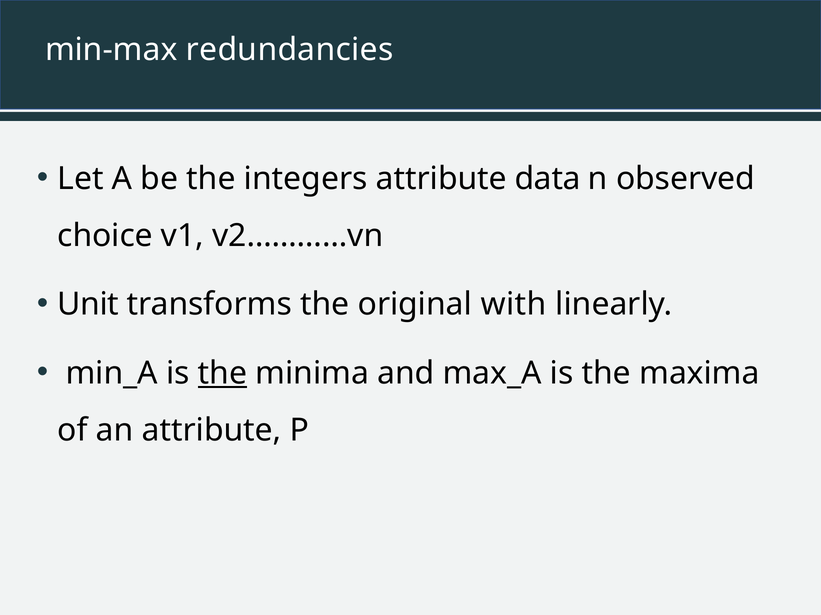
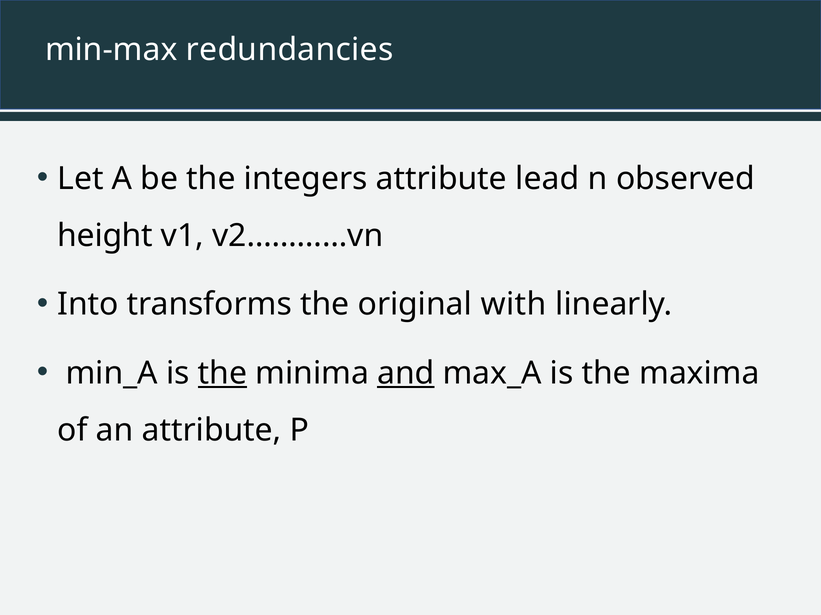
data: data -> lead
choice: choice -> height
Unit: Unit -> Into
and underline: none -> present
